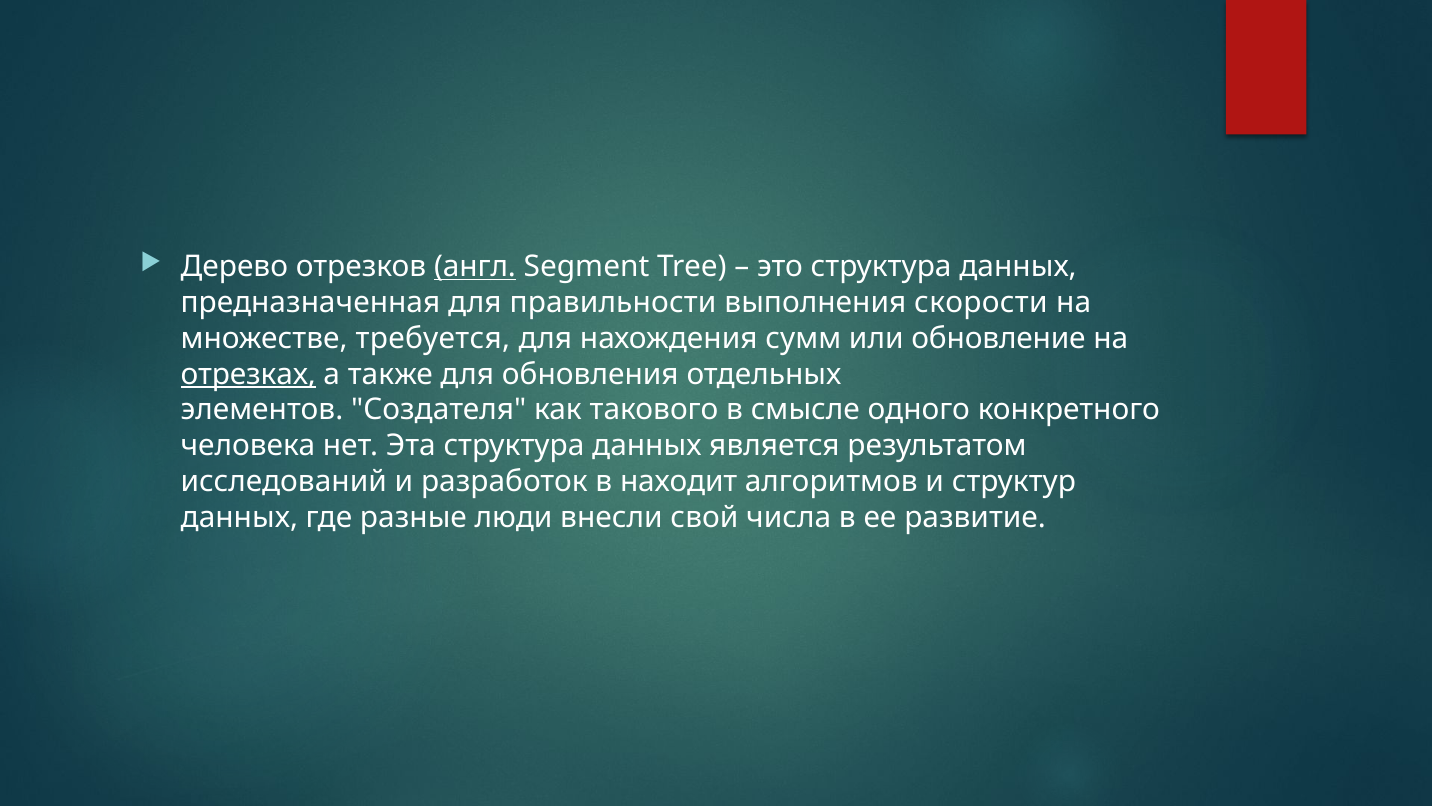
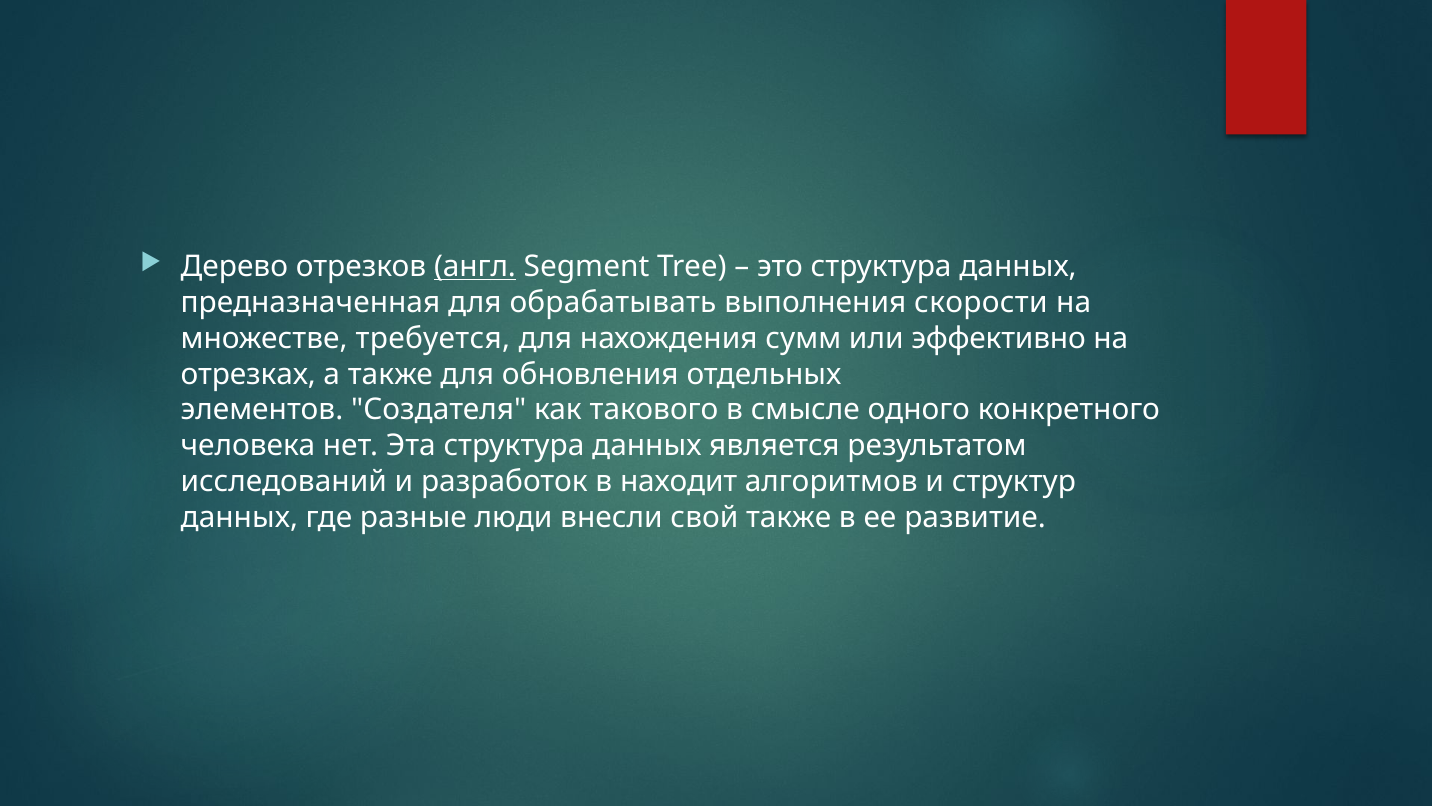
правильности: правильности -> обрабатывать
обновление: обновление -> эффективно
отрезках underline: present -> none
свой числа: числа -> также
